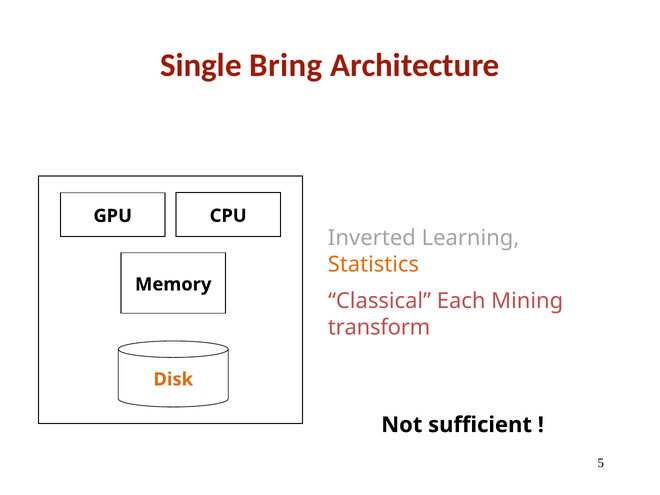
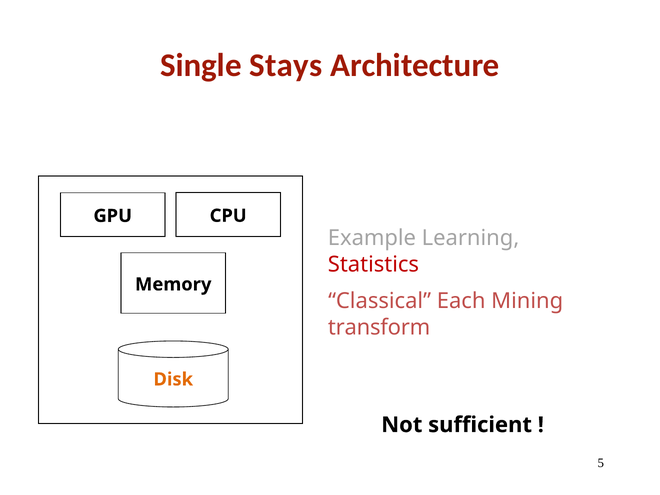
Bring: Bring -> Stays
Inverted: Inverted -> Example
Statistics colour: orange -> red
